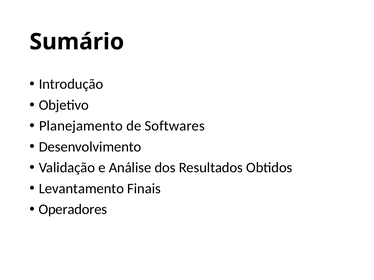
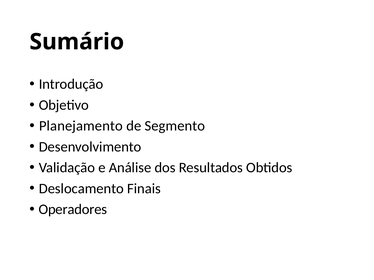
Softwares: Softwares -> Segmento
Levantamento: Levantamento -> Deslocamento
